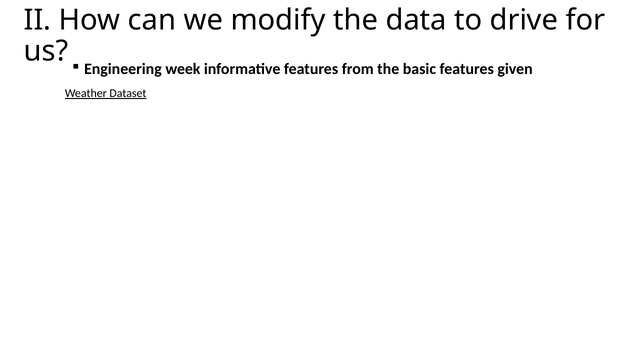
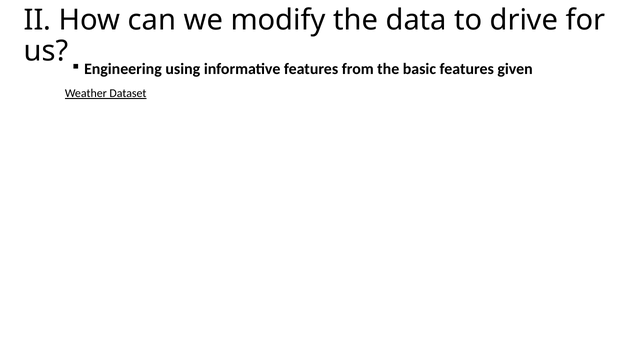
week: week -> using
